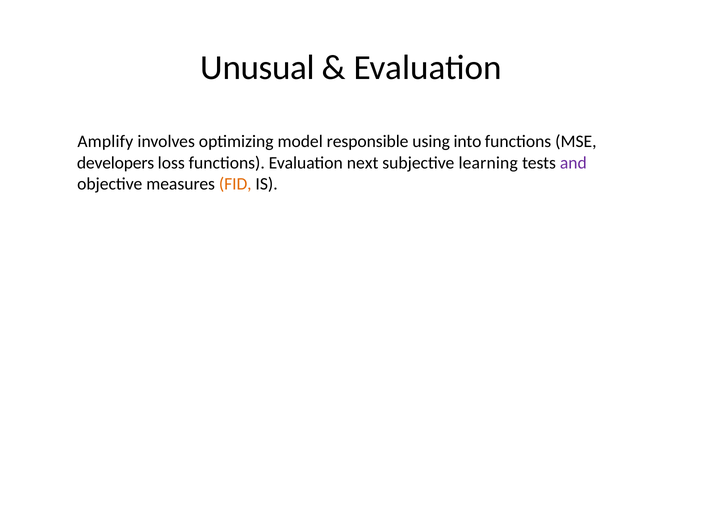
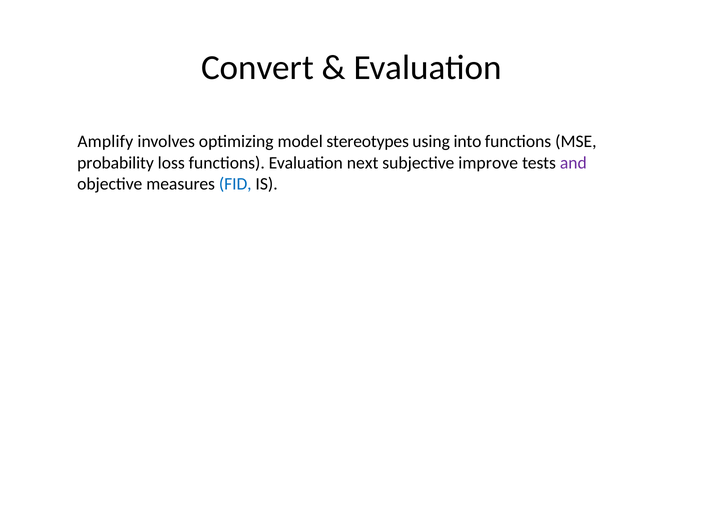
Unusual: Unusual -> Convert
responsible: responsible -> stereotypes
developers: developers -> probability
learning: learning -> improve
FID colour: orange -> blue
